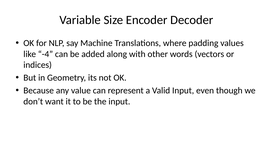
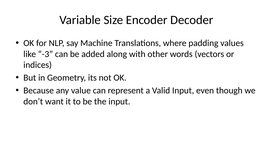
-4: -4 -> -3
